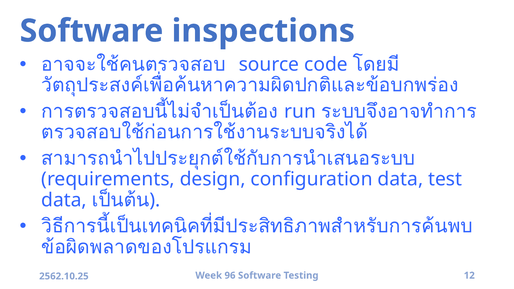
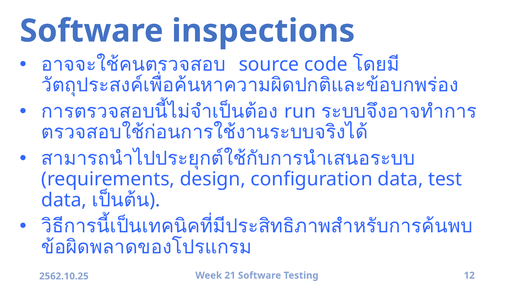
96: 96 -> 21
